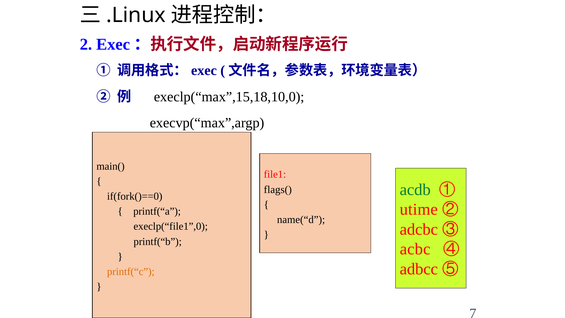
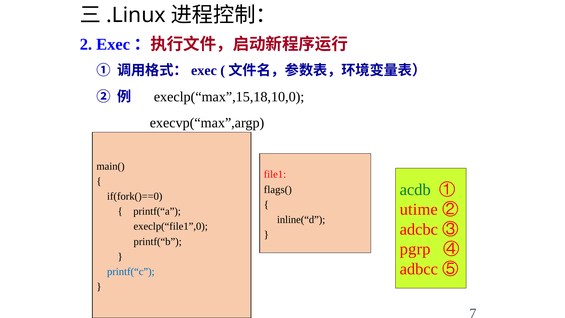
name(“d: name(“d -> inline(“d
acbc: acbc -> pgrp
printf(“c colour: orange -> blue
